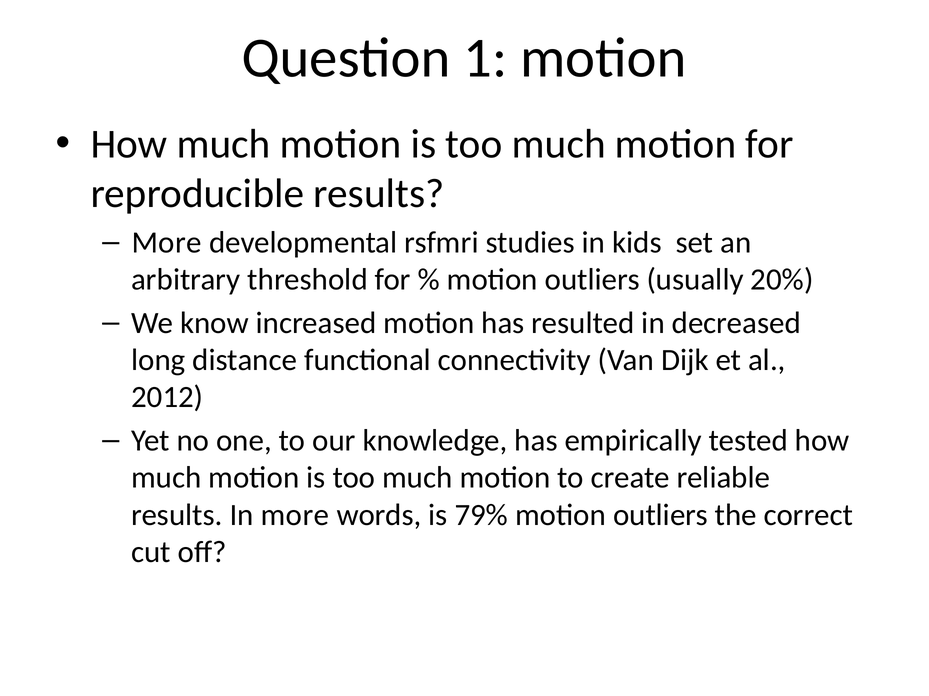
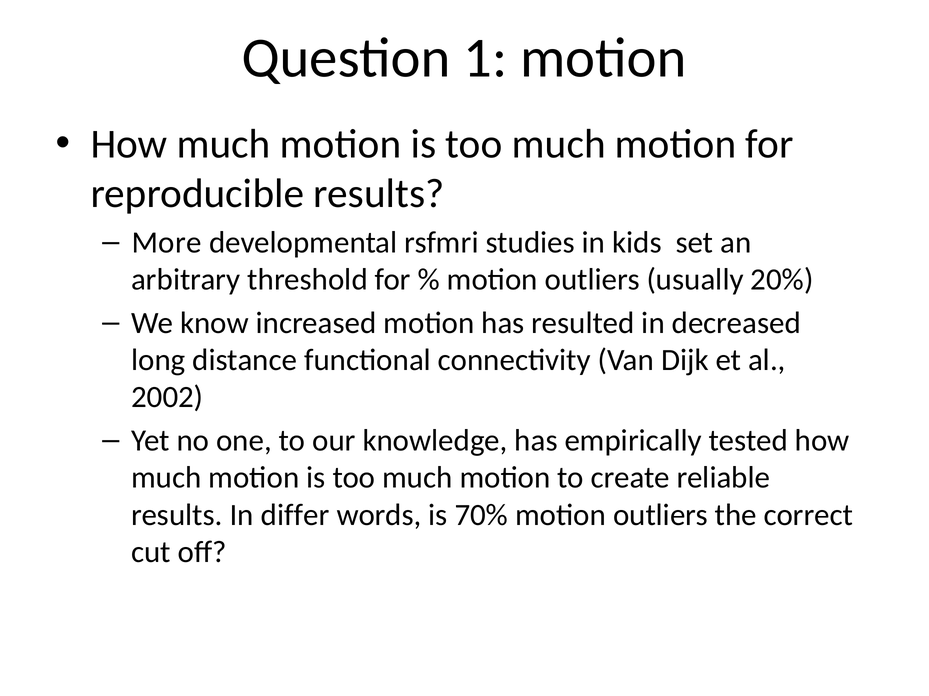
2012: 2012 -> 2002
In more: more -> differ
79%: 79% -> 70%
